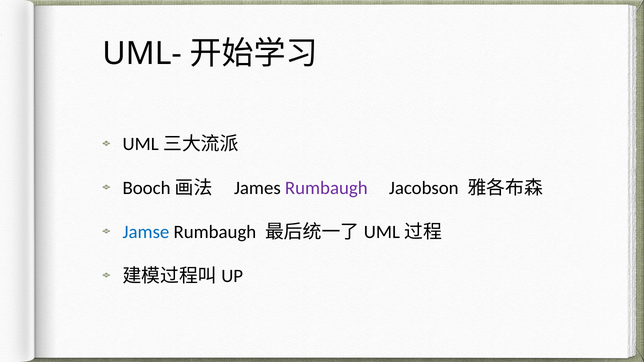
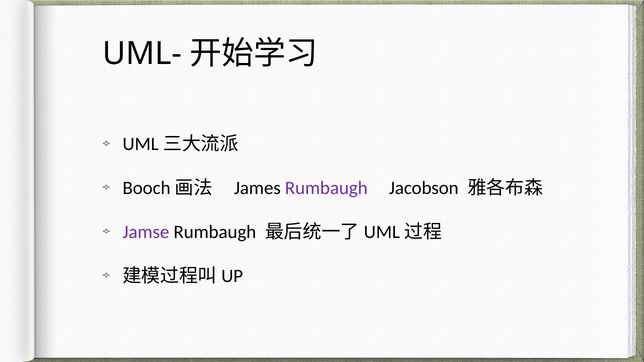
Jamse colour: blue -> purple
